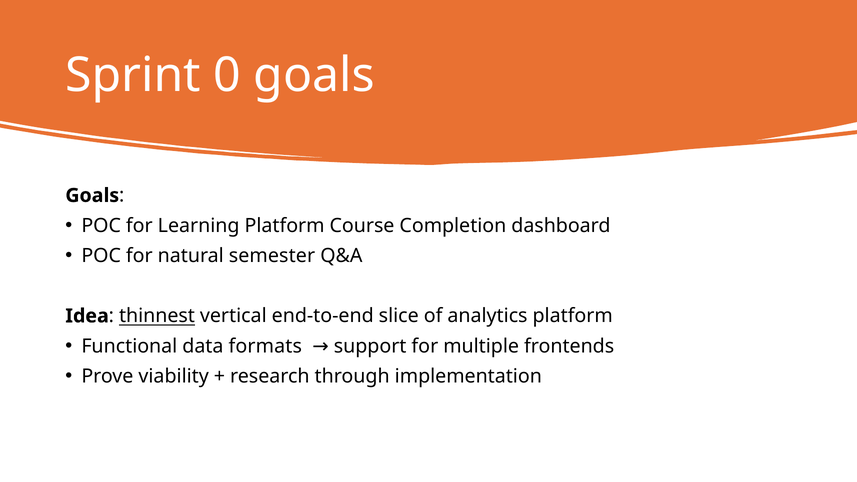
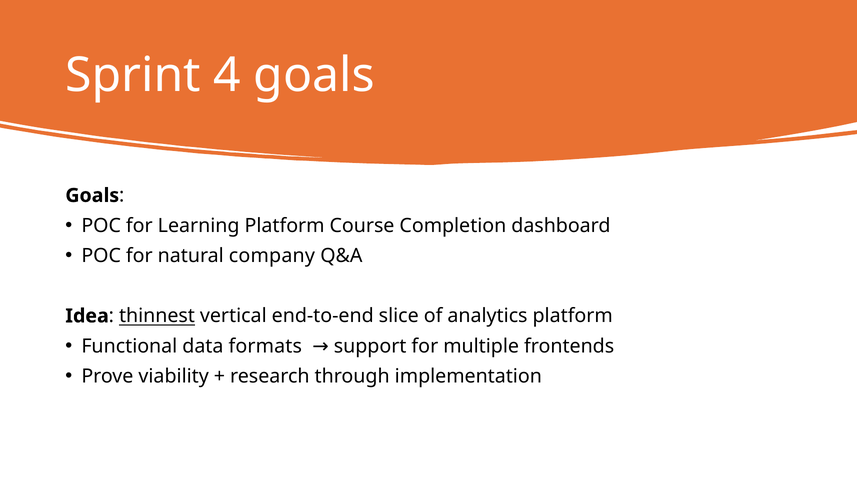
0: 0 -> 4
semester: semester -> company
